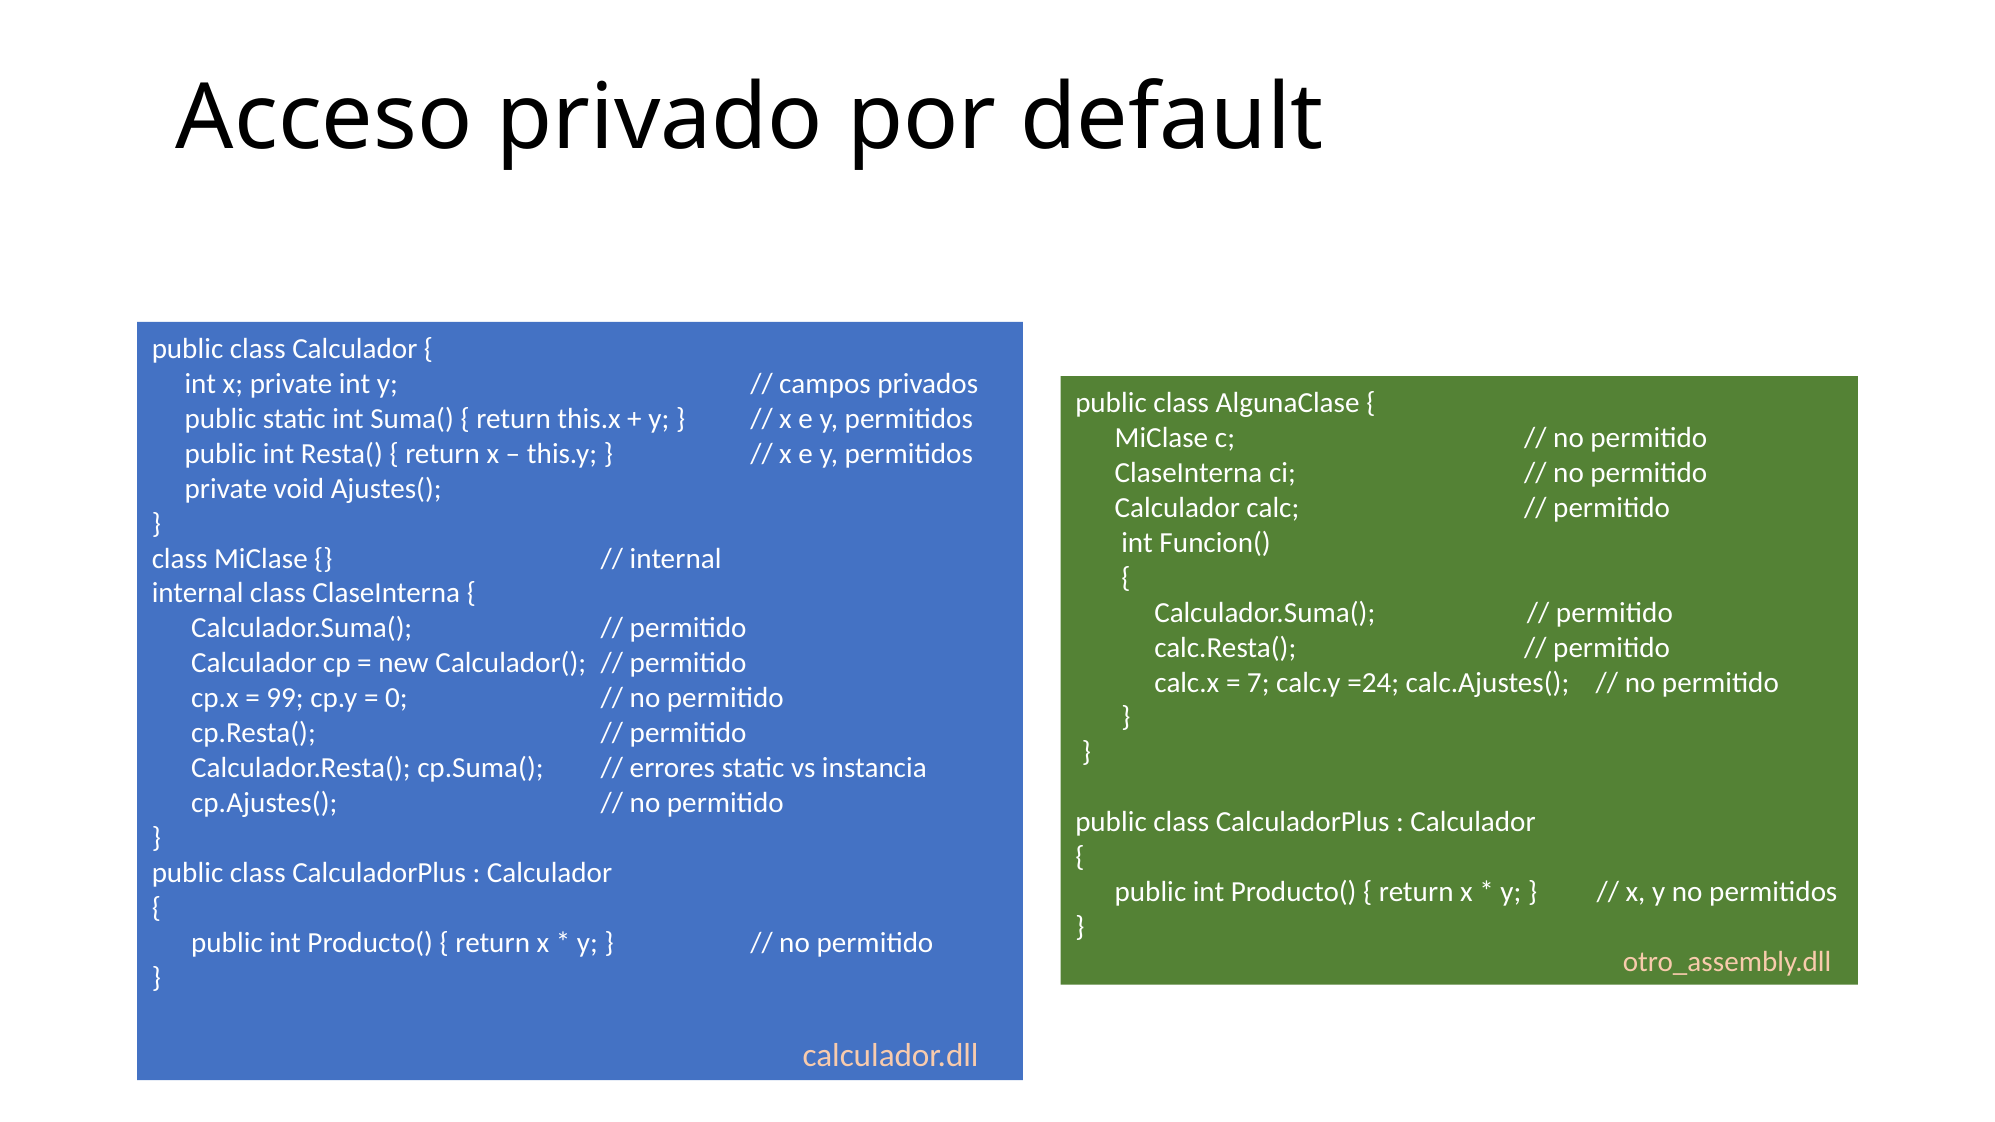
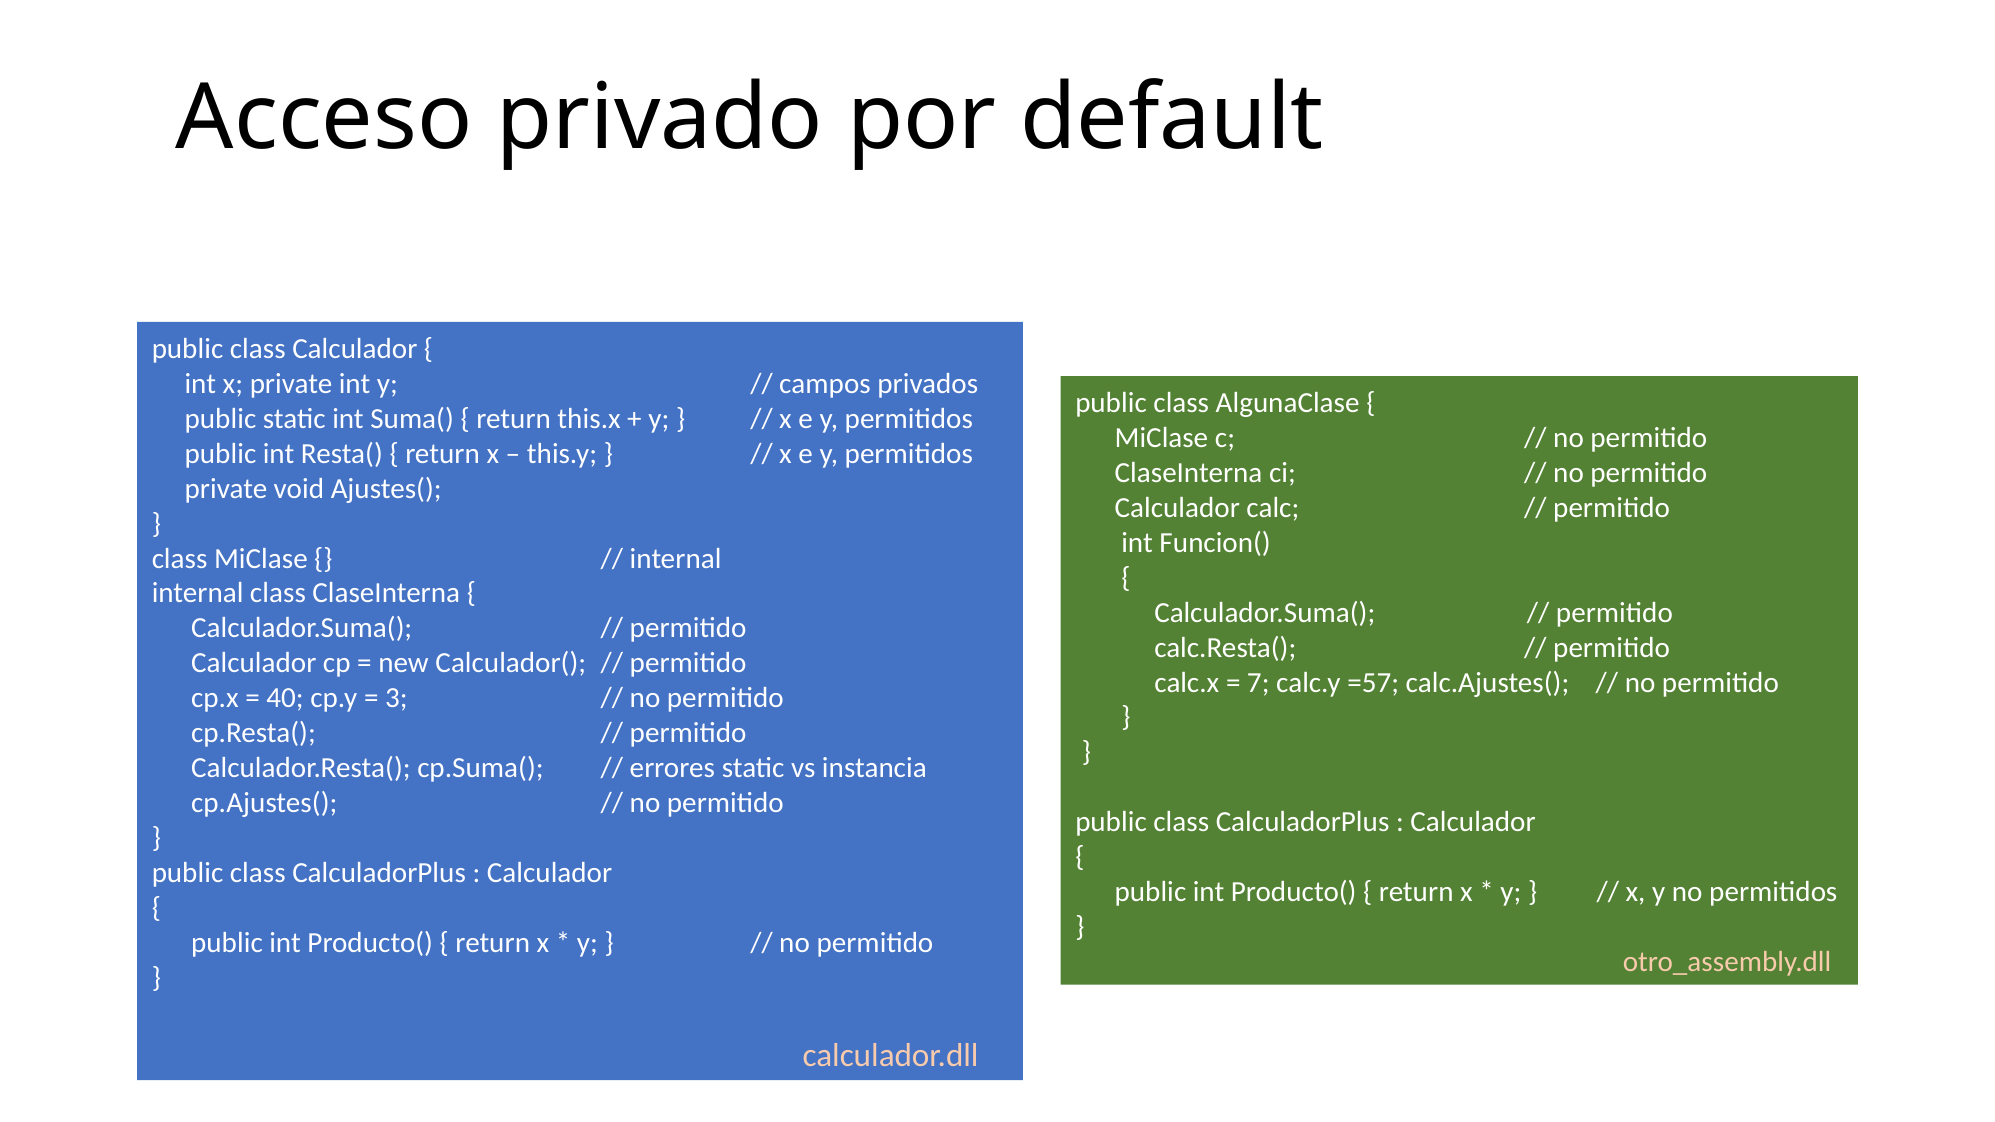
=24: =24 -> =57
99: 99 -> 40
0: 0 -> 3
